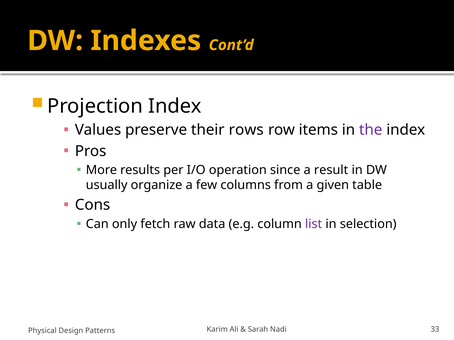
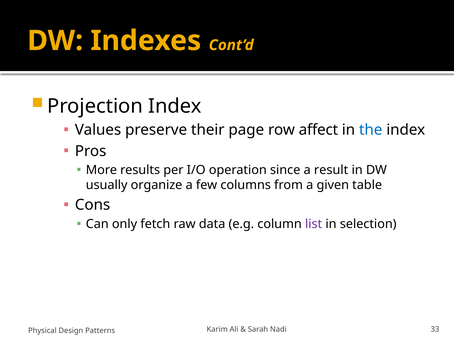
rows: rows -> page
items: items -> affect
the colour: purple -> blue
